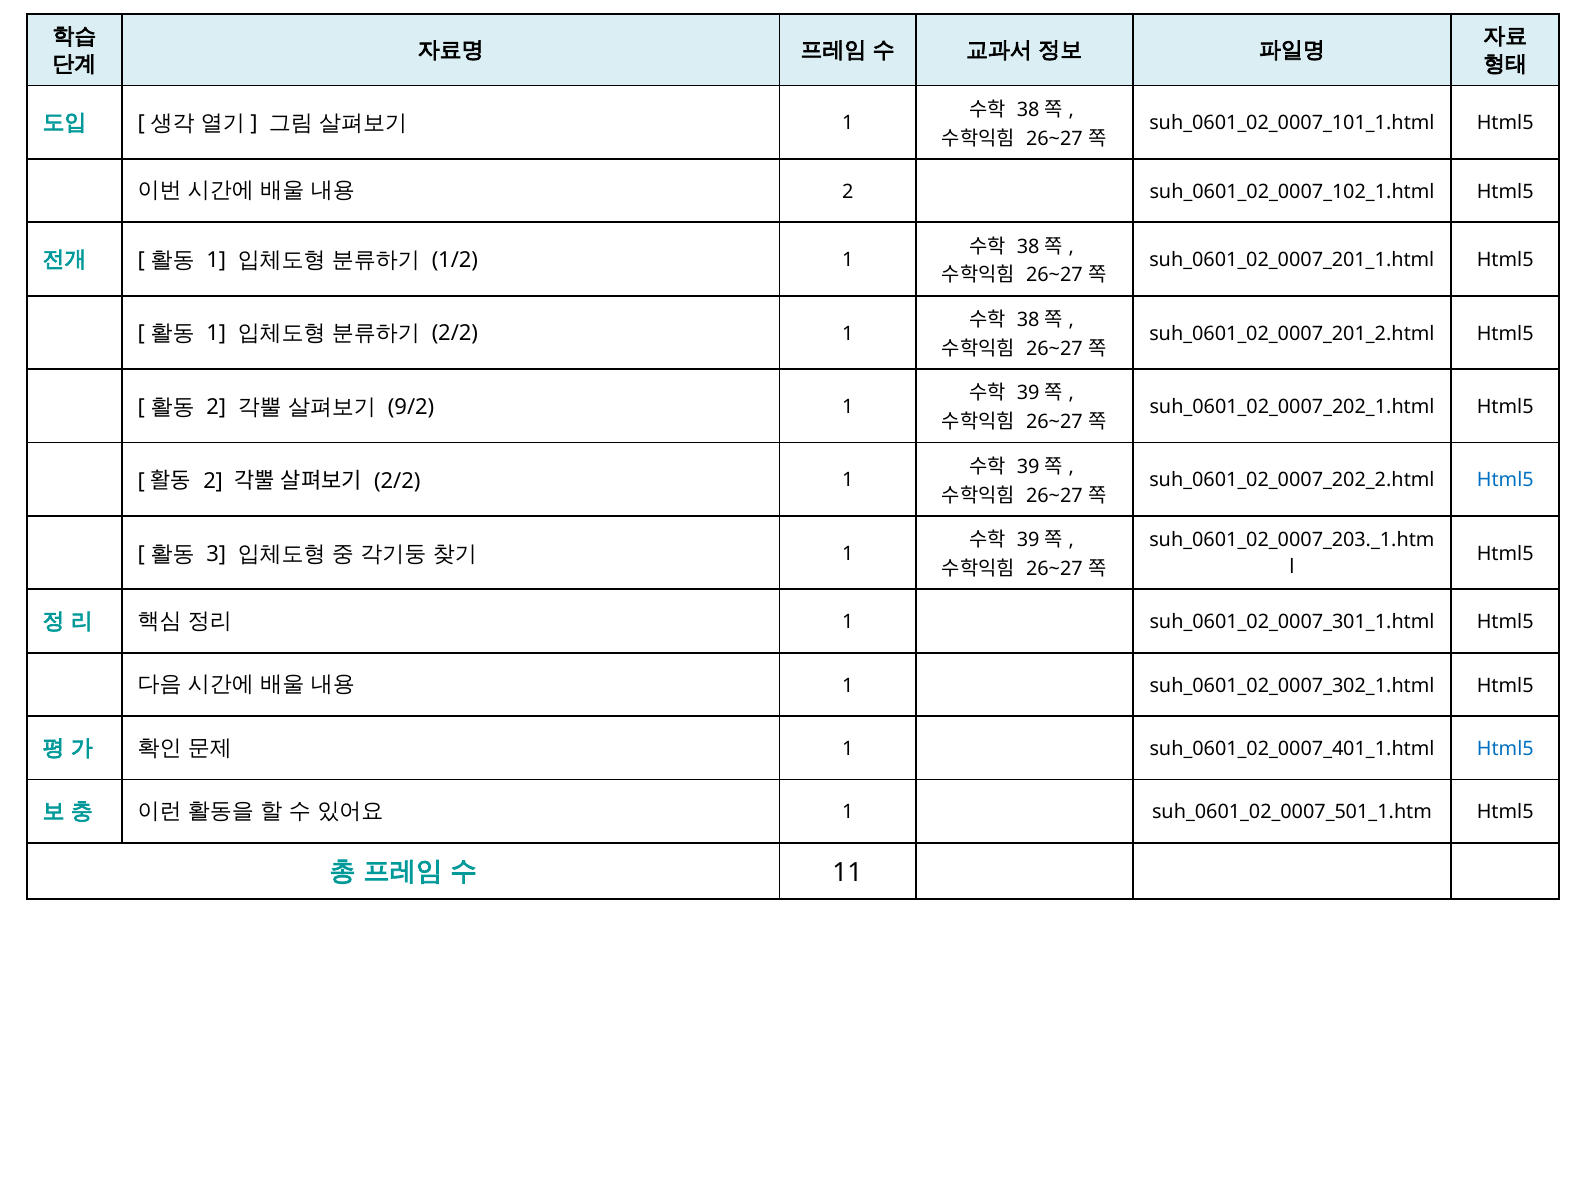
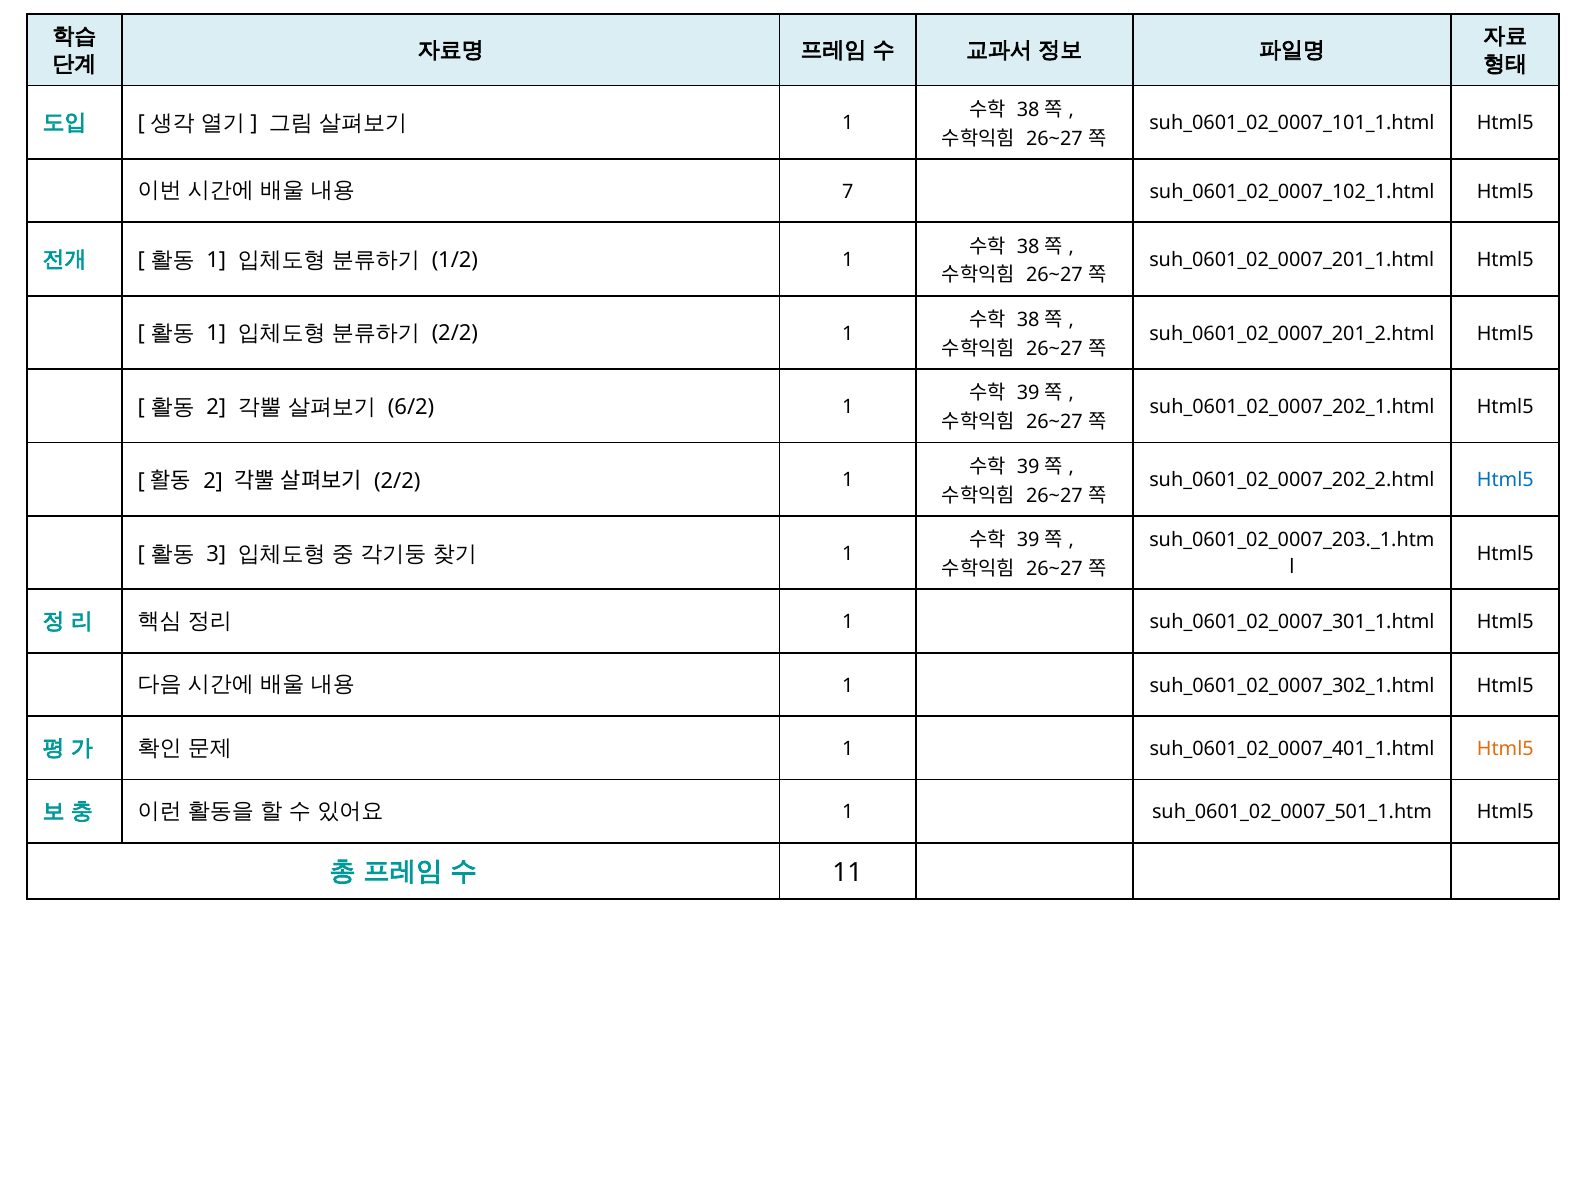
2 at (848, 192): 2 -> 7
9/2: 9/2 -> 6/2
Html5 at (1505, 749) colour: blue -> orange
